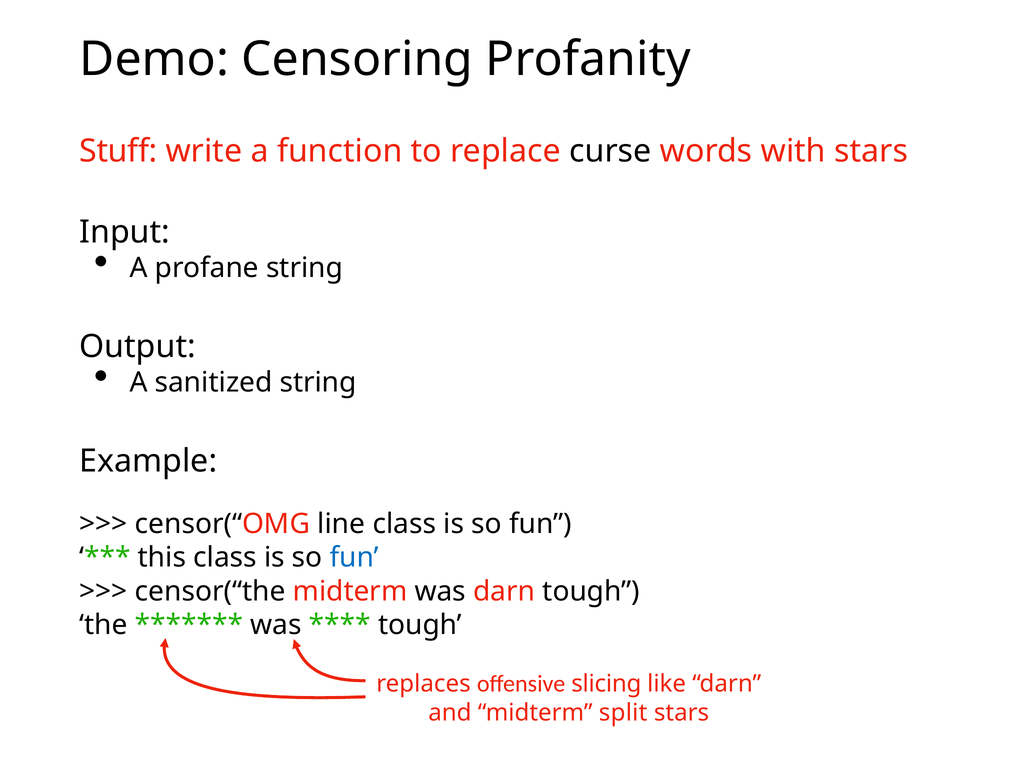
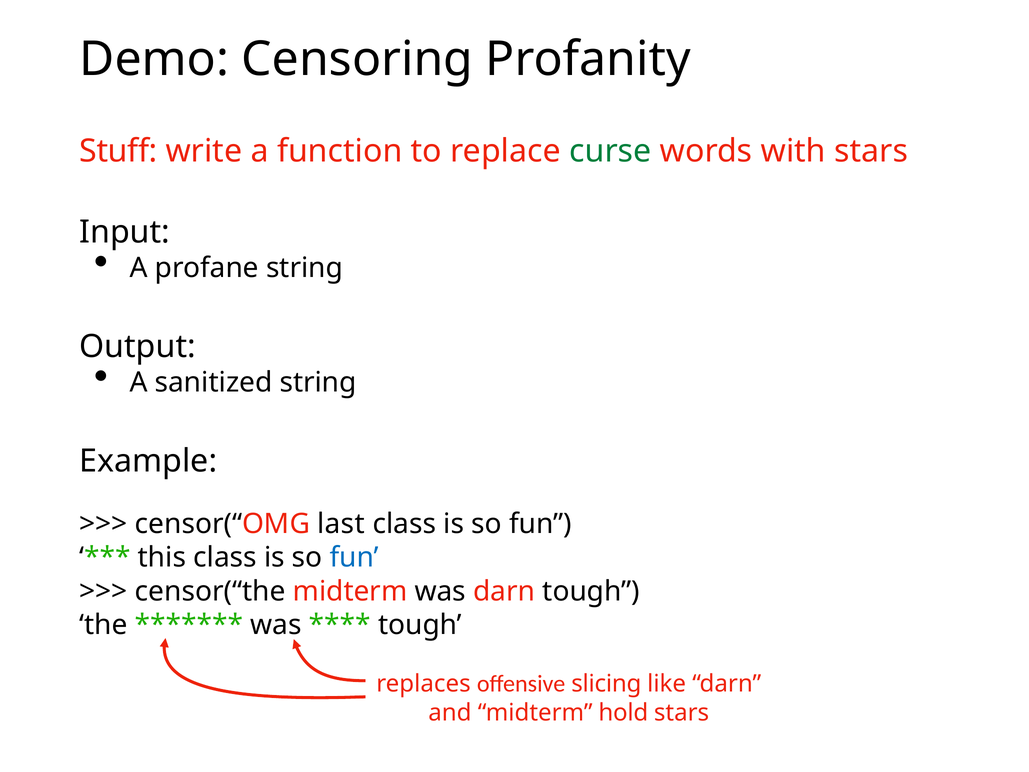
curse colour: black -> green
line: line -> last
split: split -> hold
